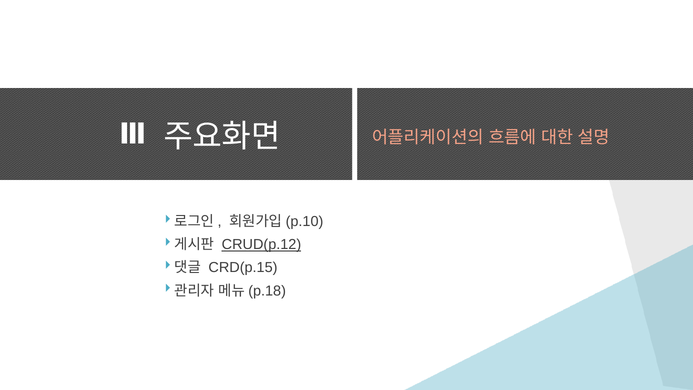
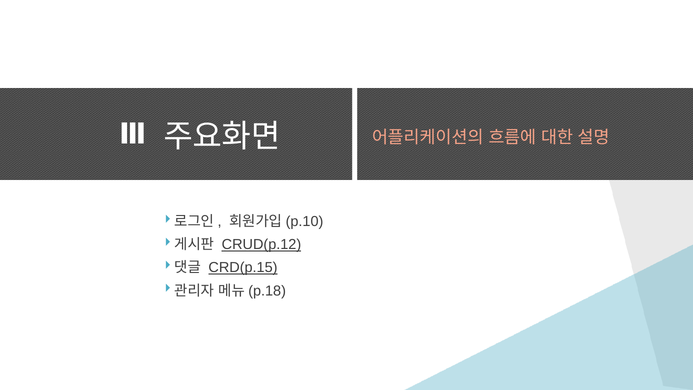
CRD(p.15 underline: none -> present
